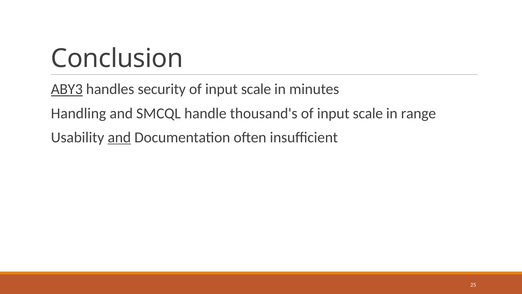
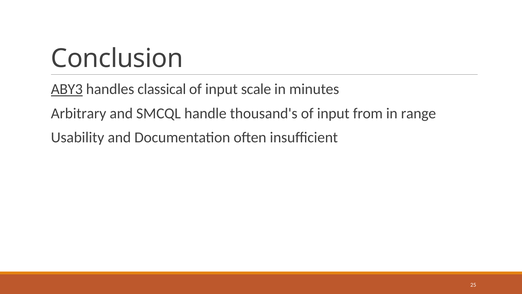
security: security -> classical
Handling: Handling -> Arbitrary
thousand's of input scale: scale -> from
and at (119, 137) underline: present -> none
